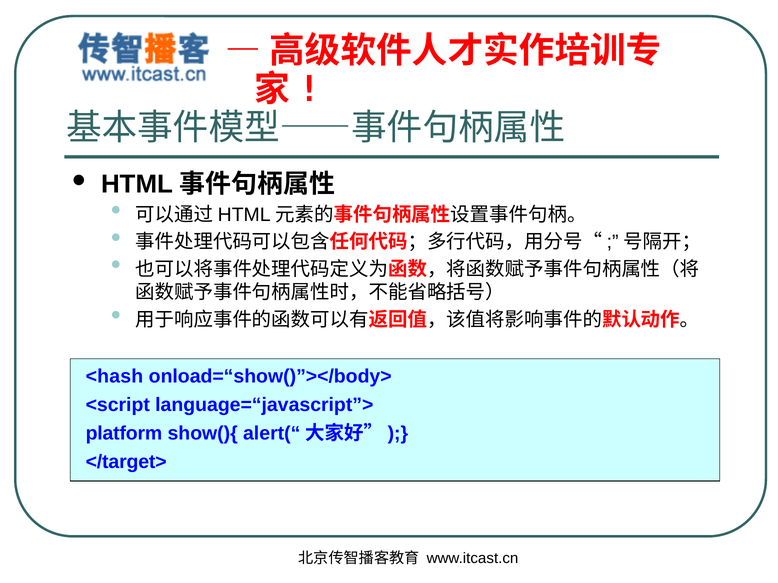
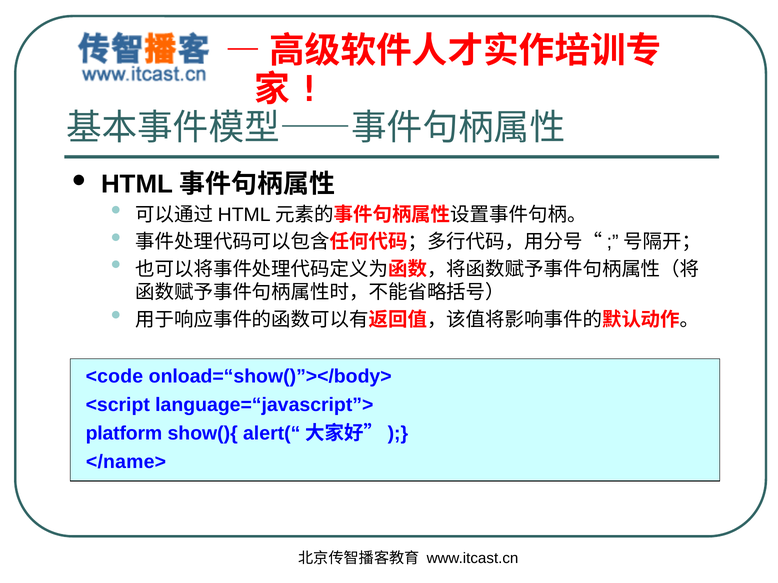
<hash: <hash -> <code
</target>: </target> -> </name>
